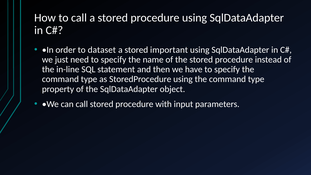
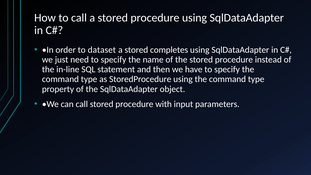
important: important -> completes
